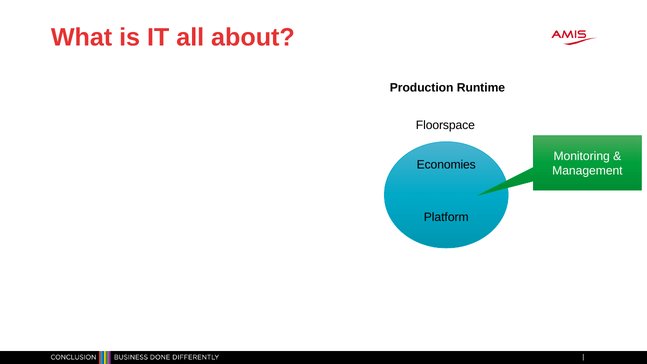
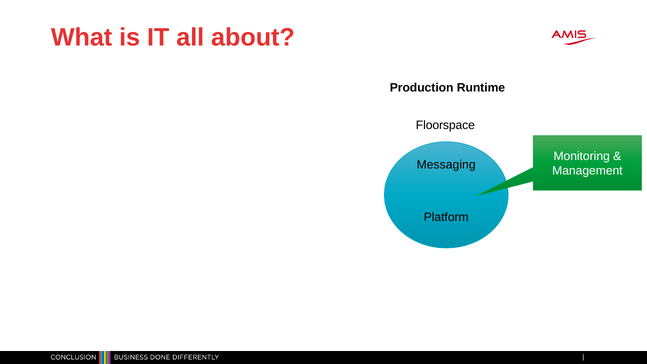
Economies: Economies -> Messaging
